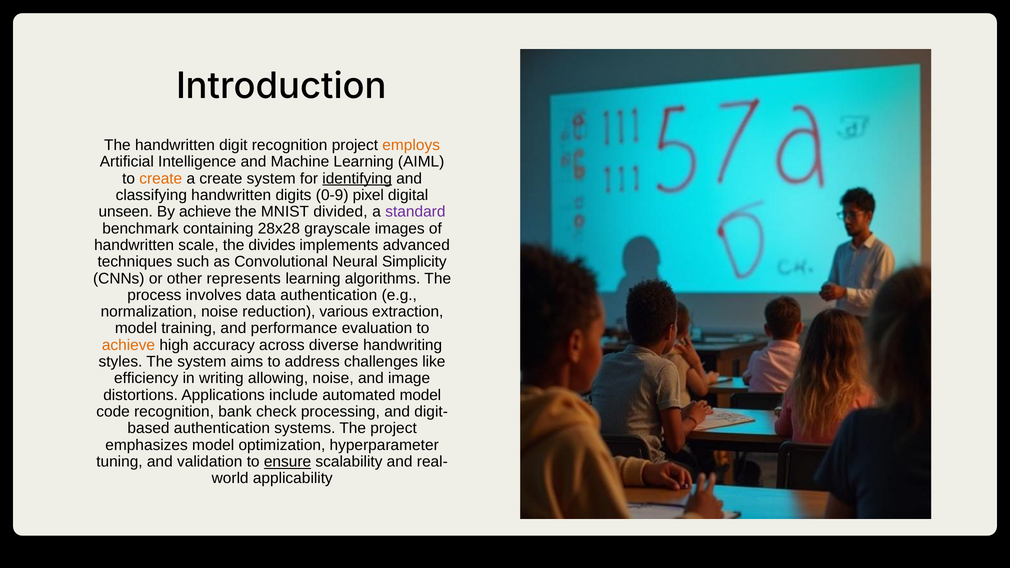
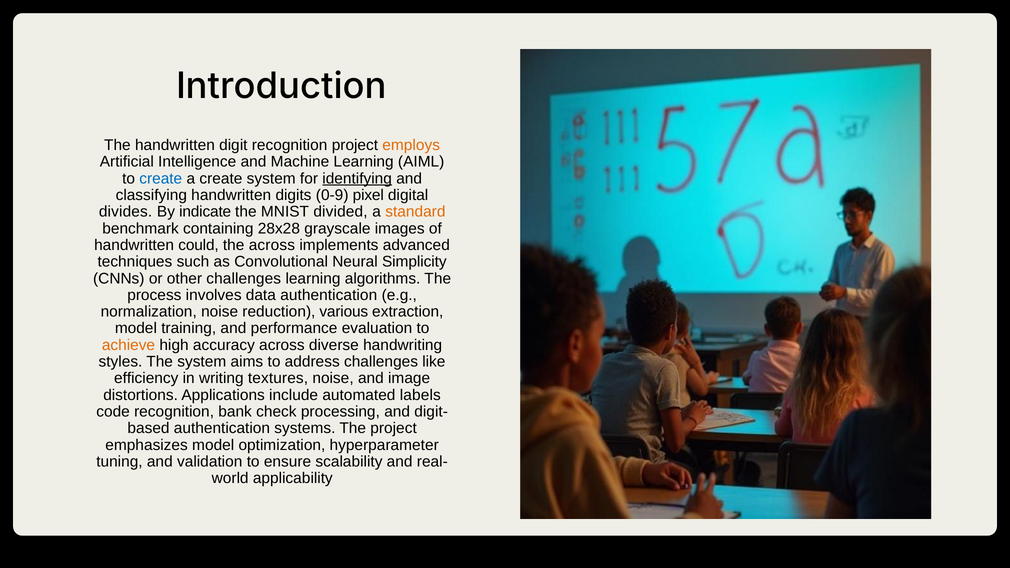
create at (161, 179) colour: orange -> blue
unseen: unseen -> divides
By achieve: achieve -> indicate
standard colour: purple -> orange
scale: scale -> could
the divides: divides -> across
other represents: represents -> challenges
allowing: allowing -> textures
automated model: model -> labels
ensure underline: present -> none
